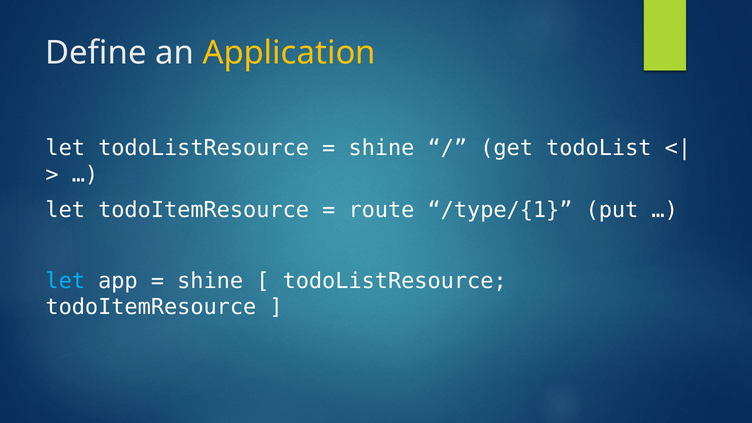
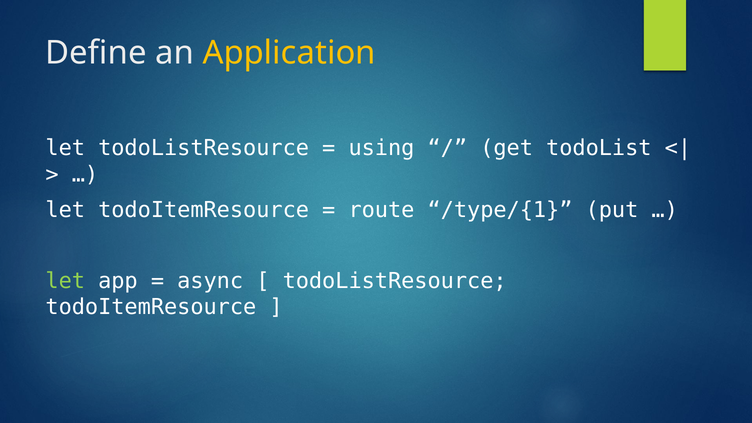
shine at (381, 148): shine -> using
let at (65, 281) colour: light blue -> light green
shine at (210, 281): shine -> async
